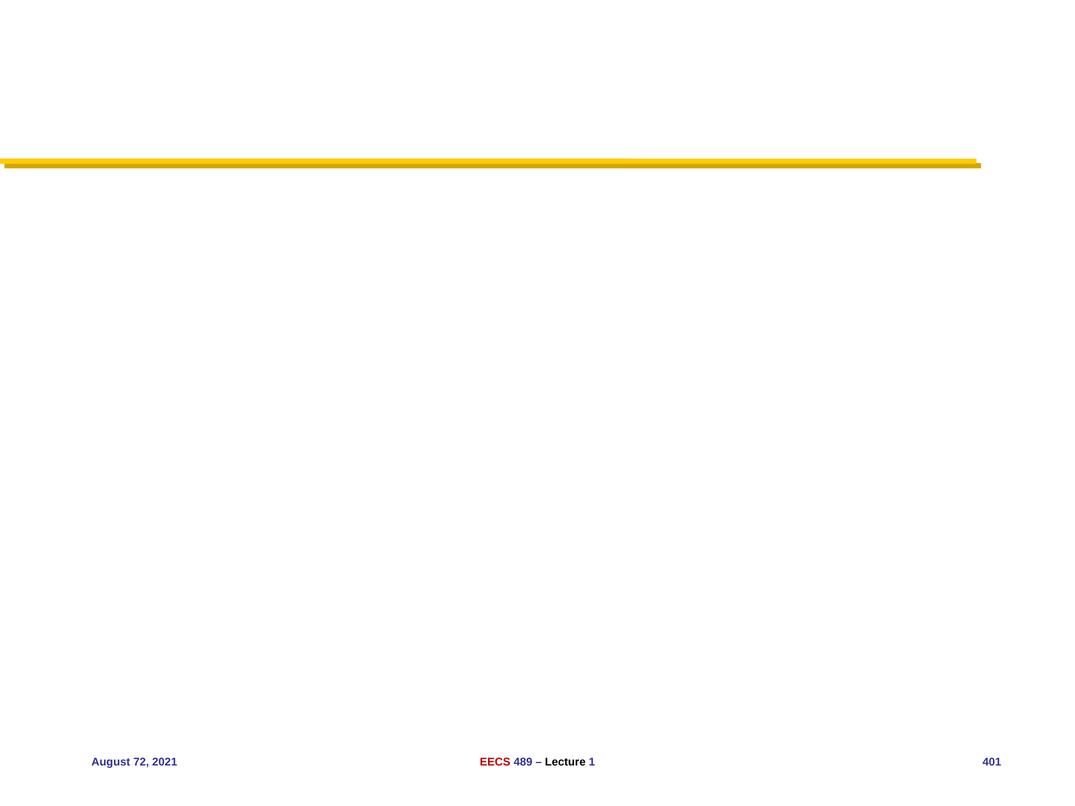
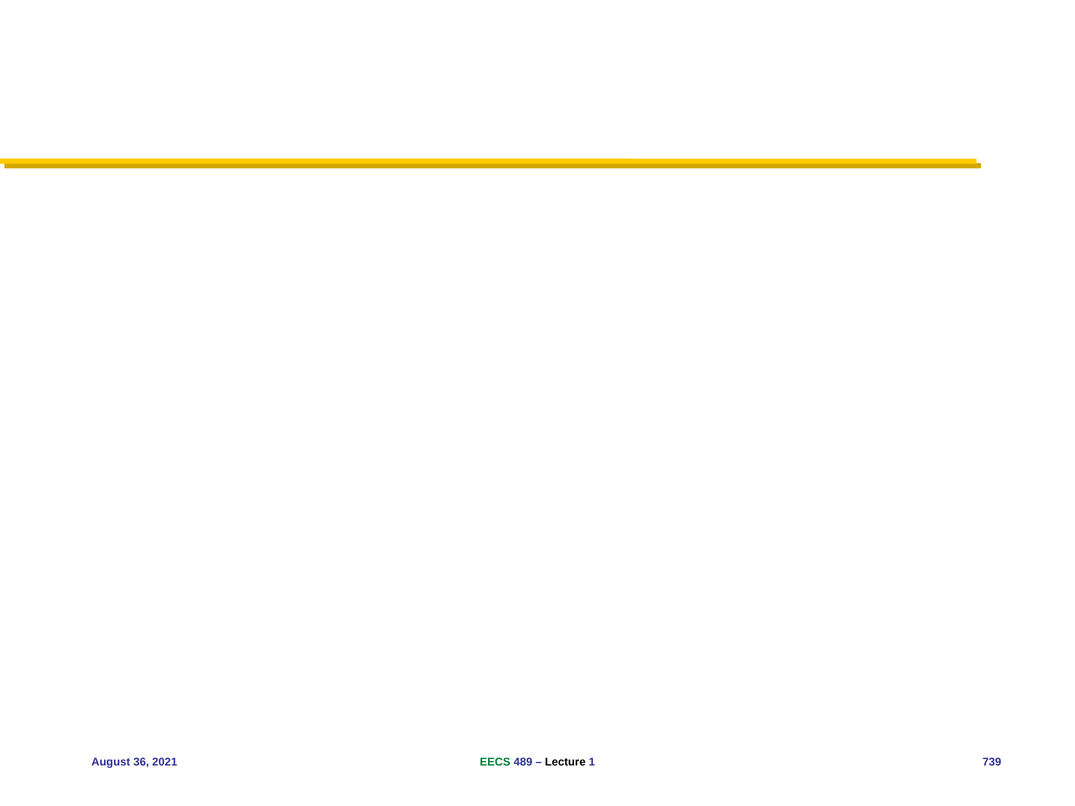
72: 72 -> 36
EECS colour: red -> green
401: 401 -> 739
